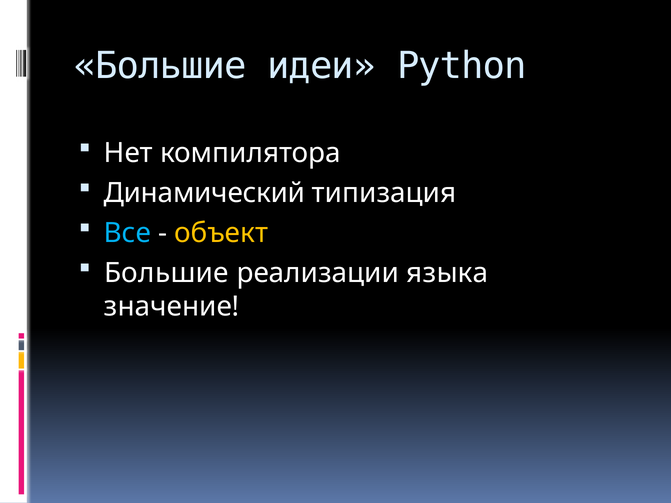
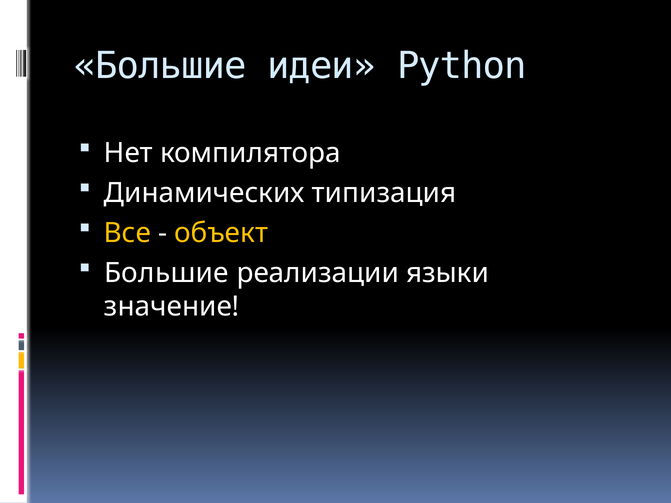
Динамический: Динамический -> Динамических
Все colour: light blue -> yellow
языка: языка -> языки
